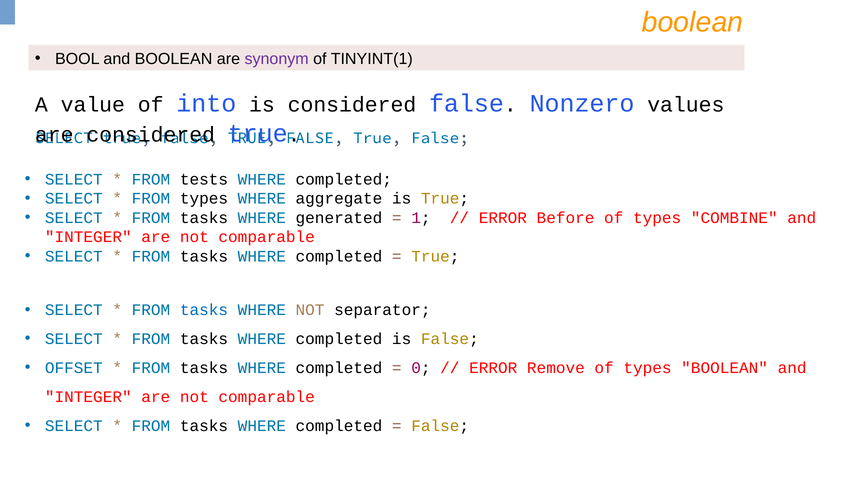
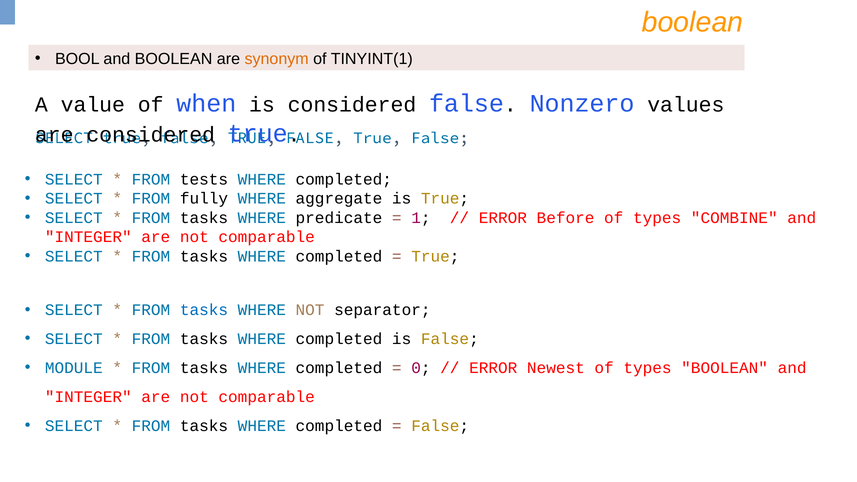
synonym colour: purple -> orange
into: into -> when
FROM types: types -> fully
generated: generated -> predicate
OFFSET: OFFSET -> MODULE
Remove: Remove -> Newest
